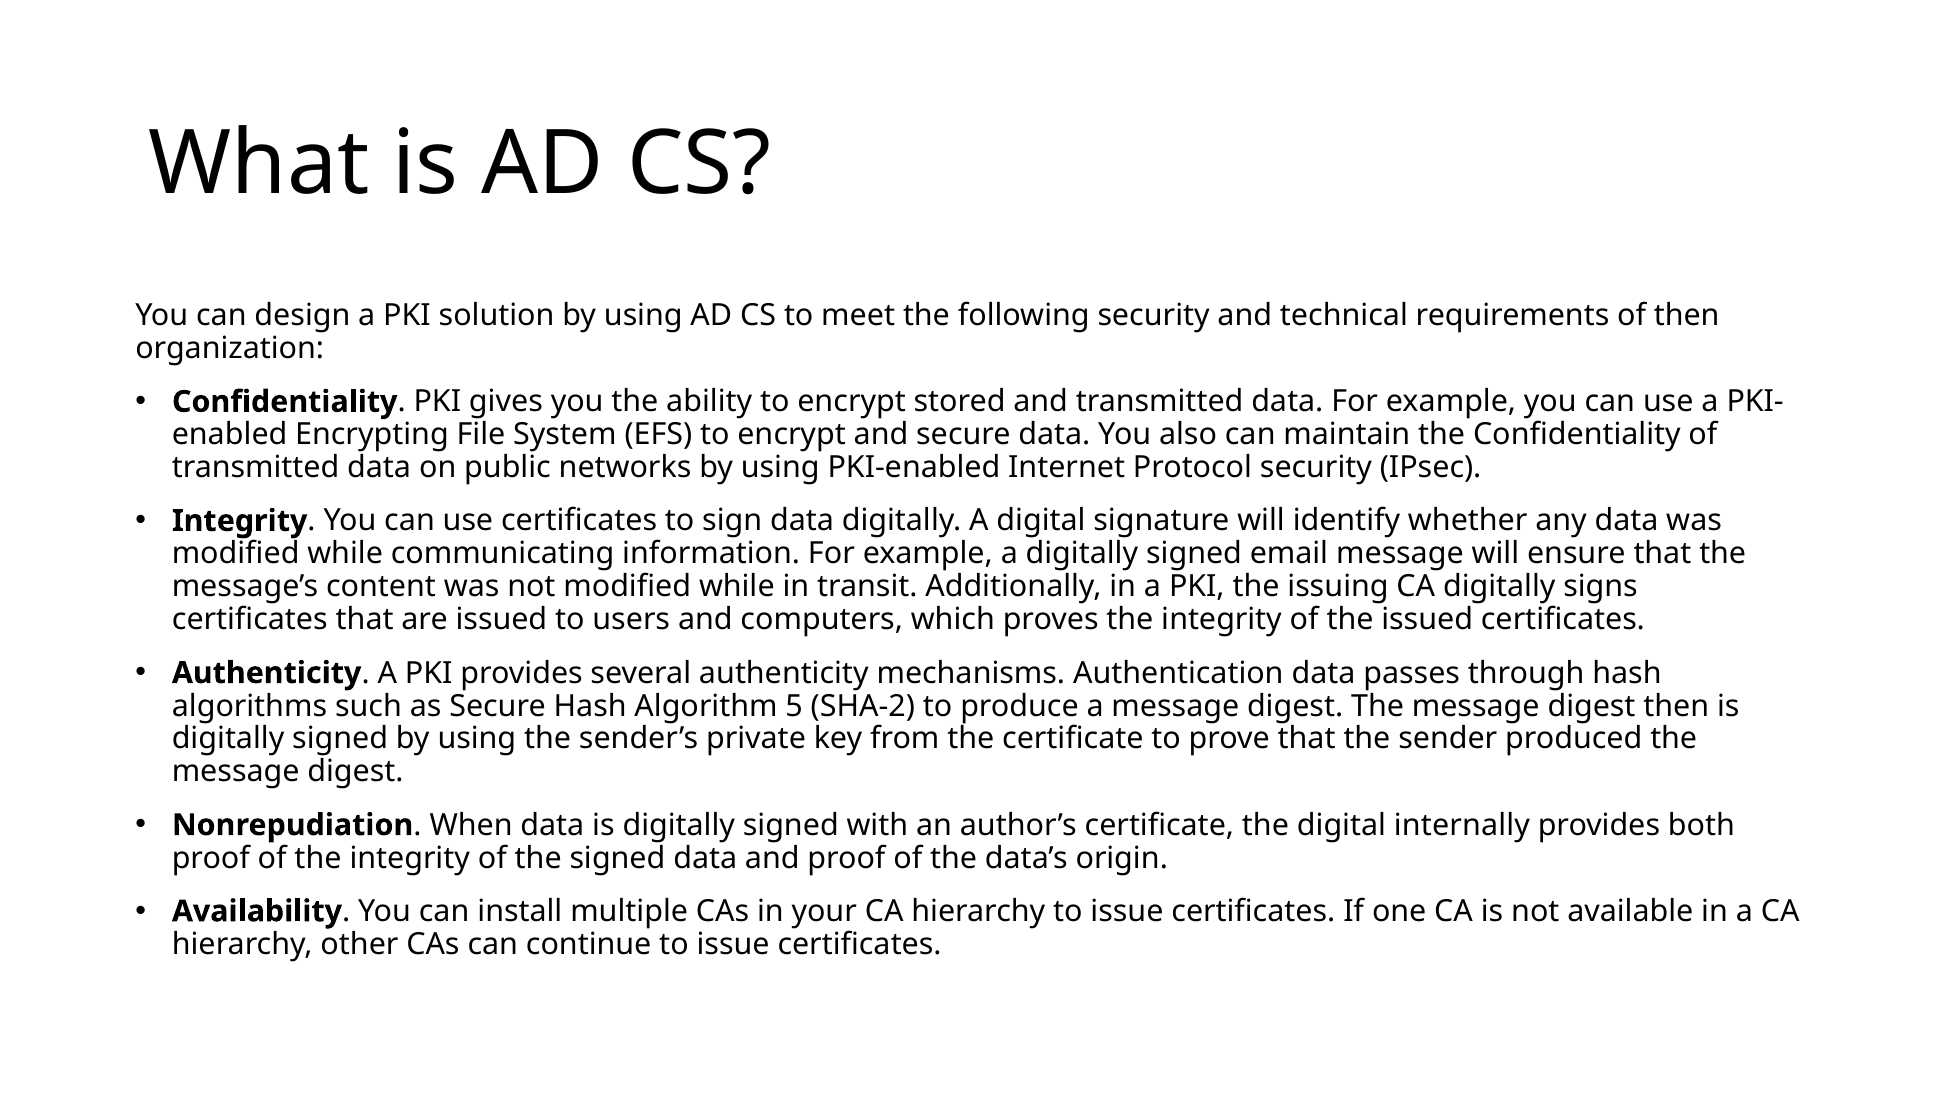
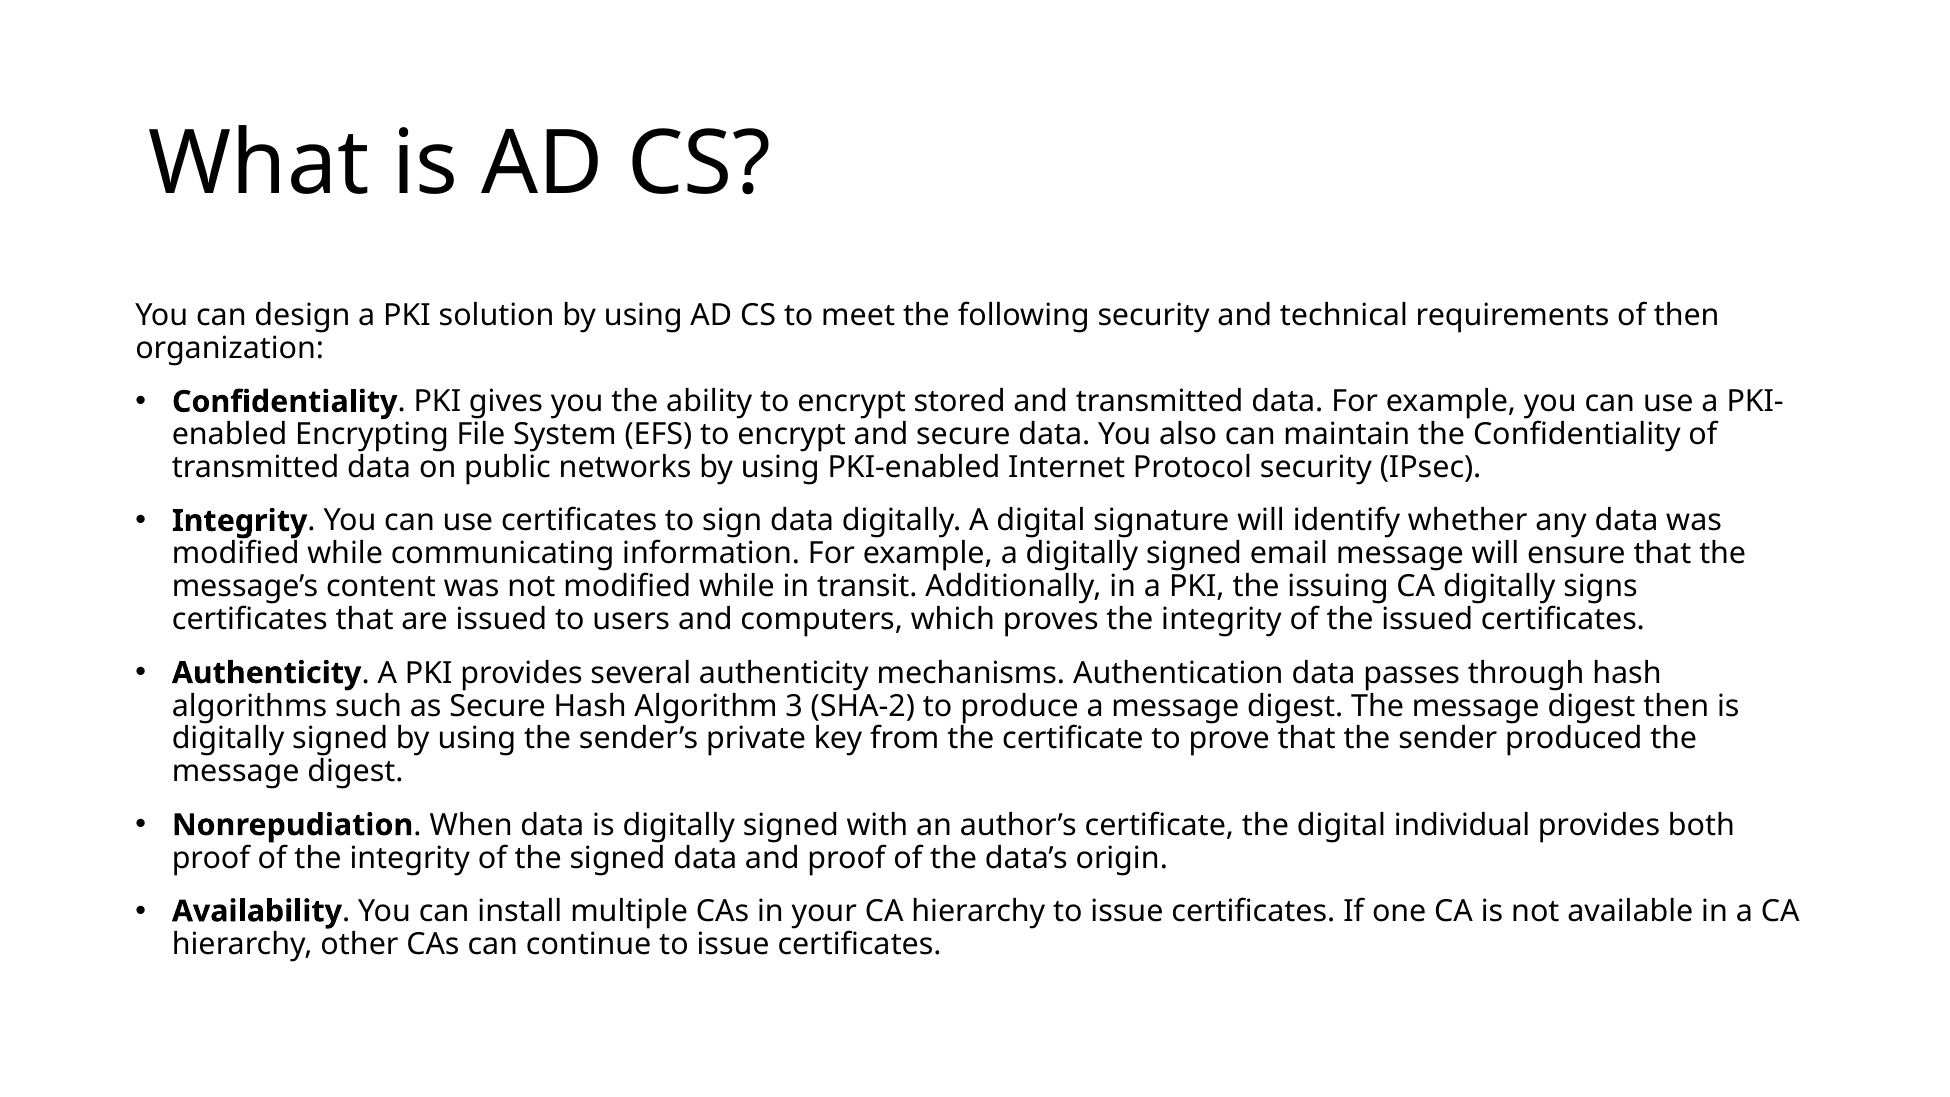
5: 5 -> 3
internally: internally -> individual
